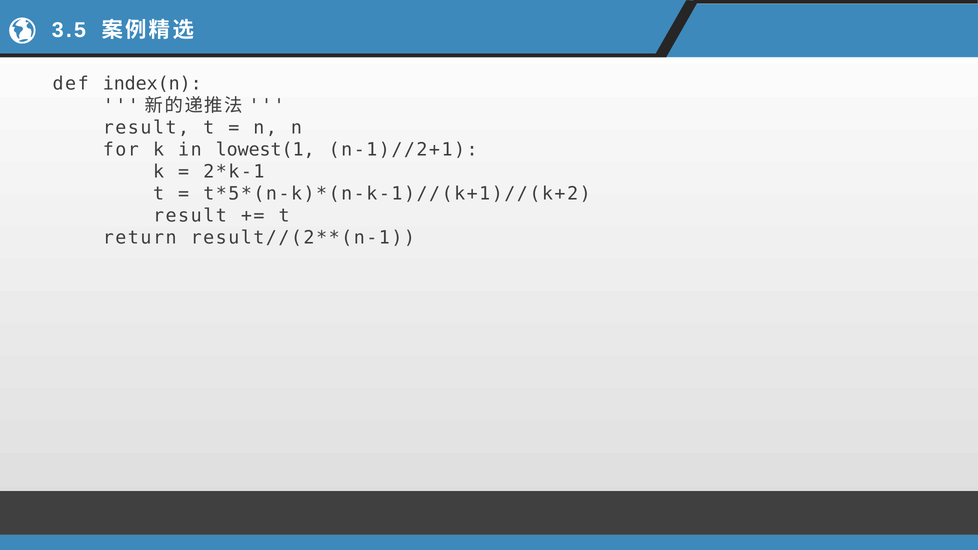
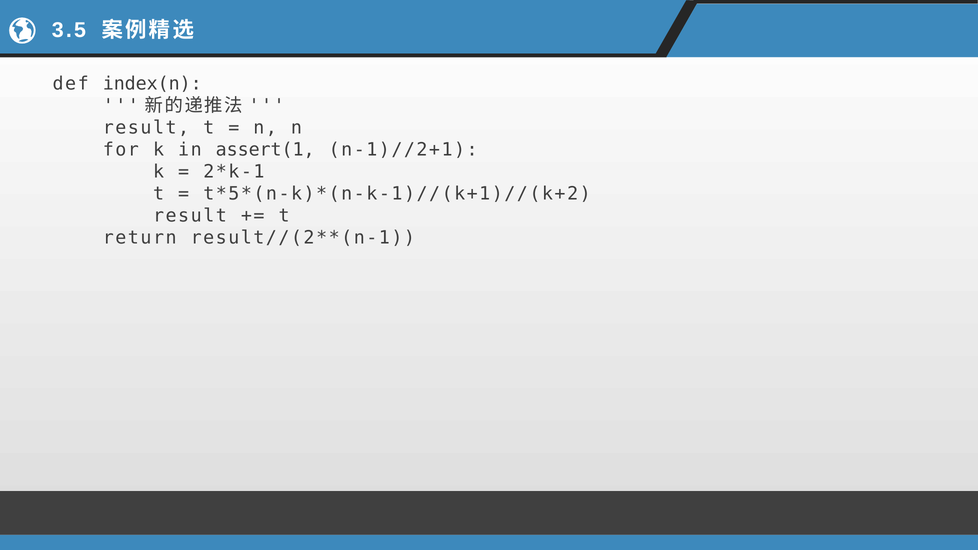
lowest(1: lowest(1 -> assert(1
